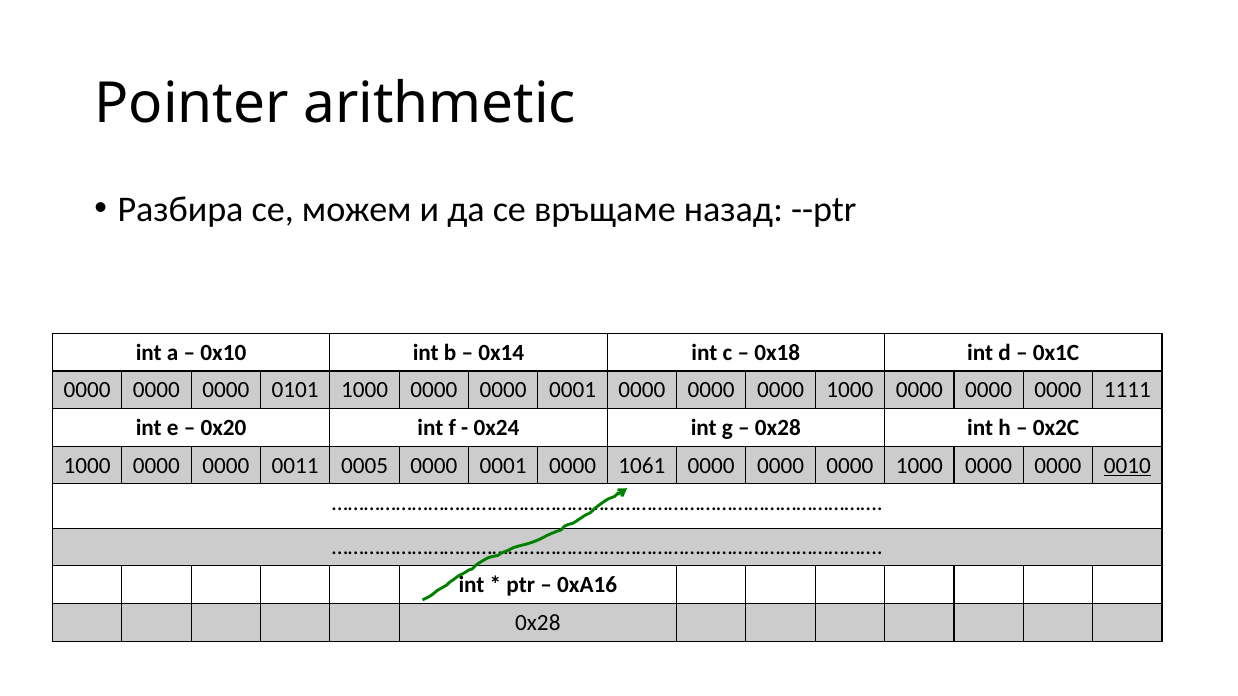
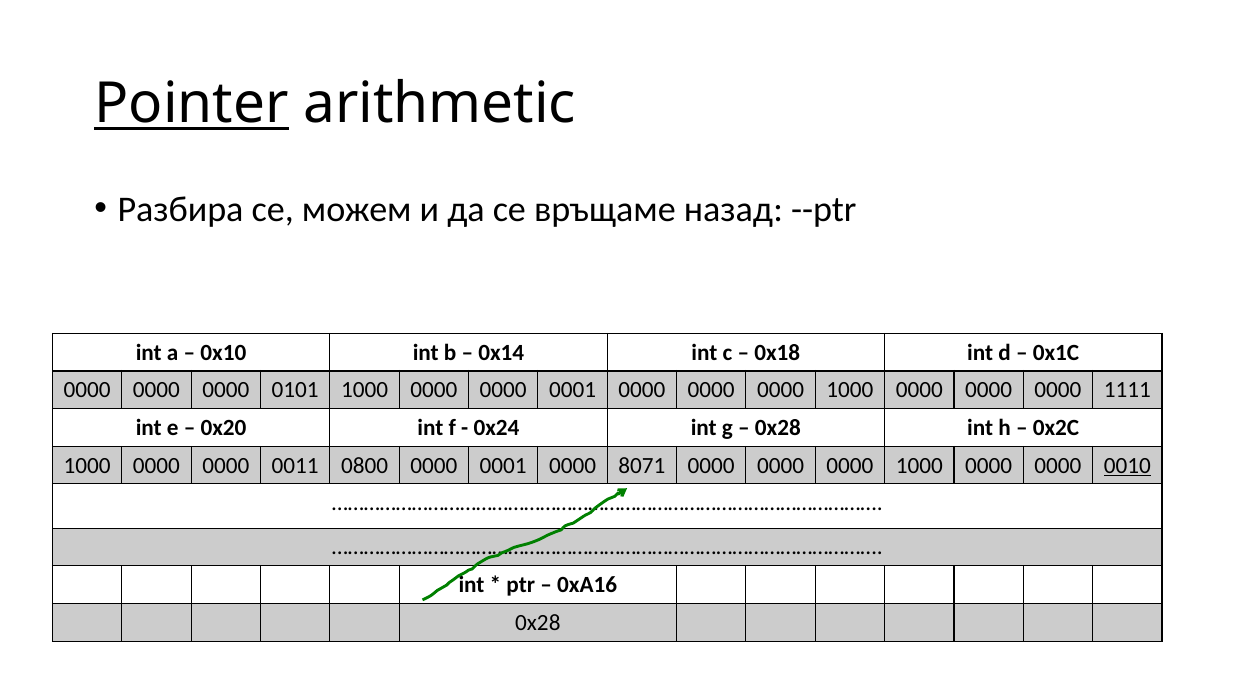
Pointer underline: none -> present
0005: 0005 -> 0800
1061: 1061 -> 8071
